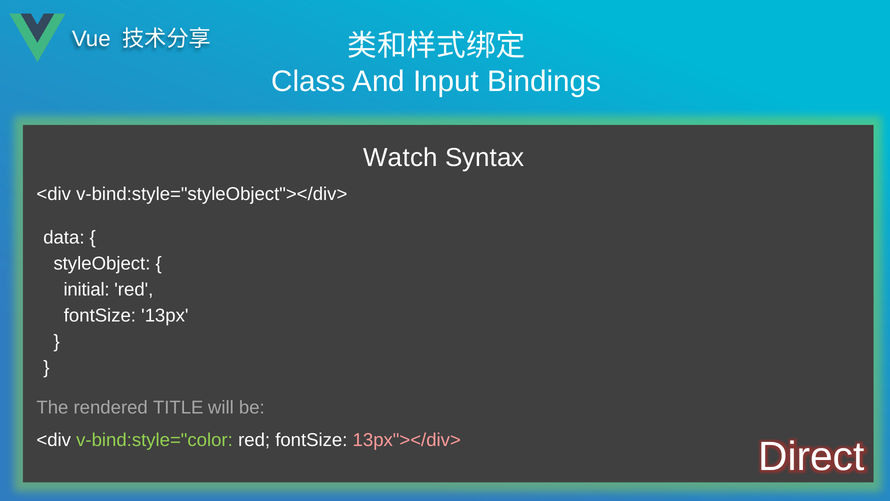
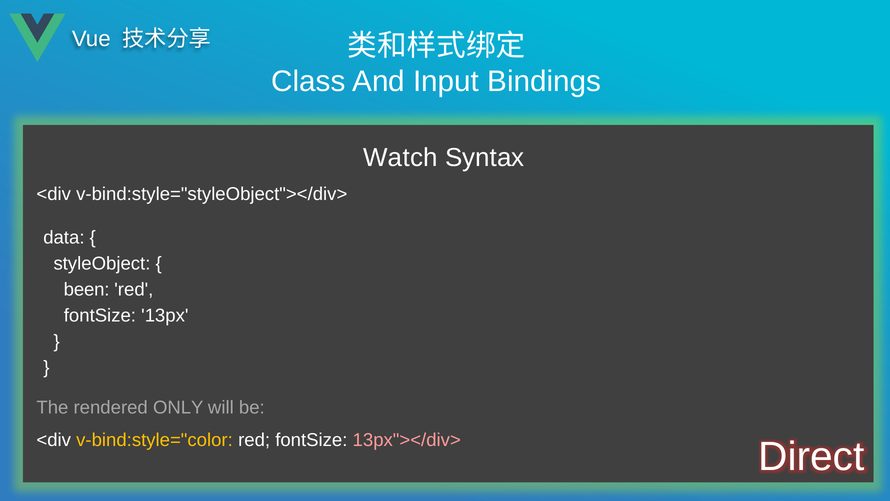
initial: initial -> been
TITLE: TITLE -> ONLY
v-bind:style="color colour: light green -> yellow
